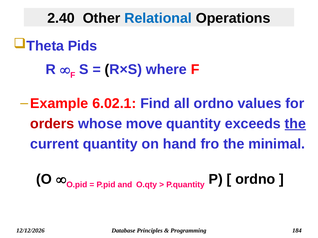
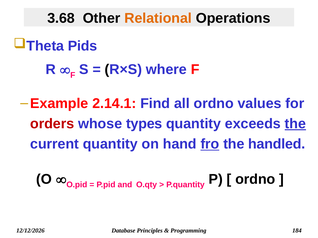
2.40: 2.40 -> 3.68
Relational colour: blue -> orange
6.02.1: 6.02.1 -> 2.14.1
move: move -> types
fro underline: none -> present
minimal: minimal -> handled
